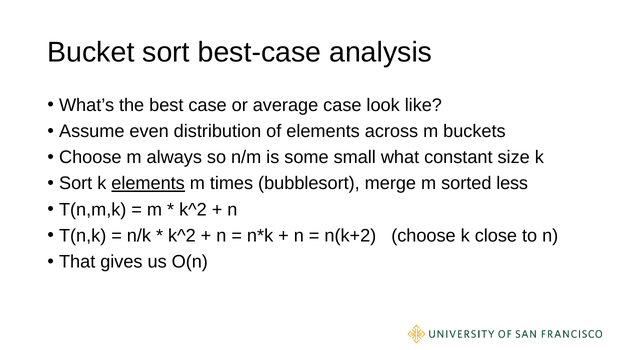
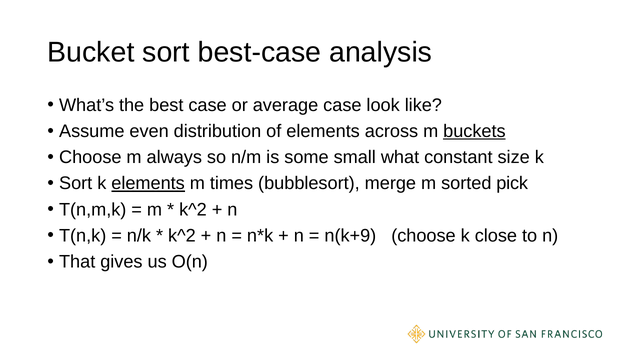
buckets underline: none -> present
less: less -> pick
n(k+2: n(k+2 -> n(k+9
